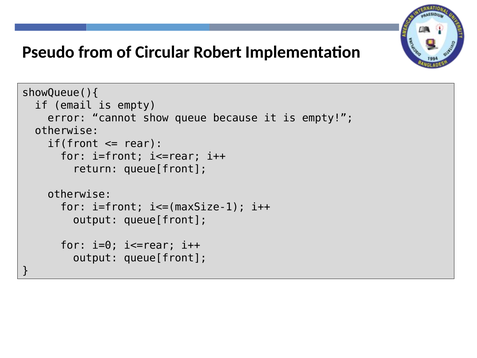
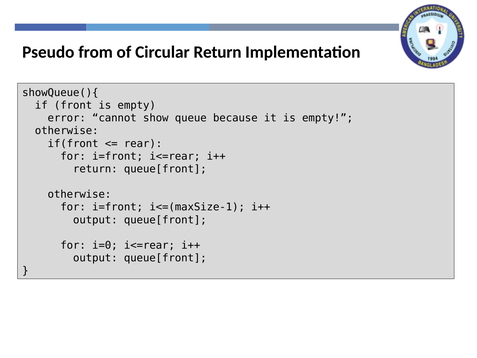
Circular Robert: Robert -> Return
email: email -> front
